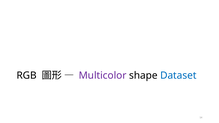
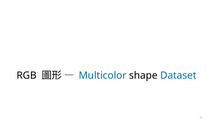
Multicolor colour: purple -> blue
